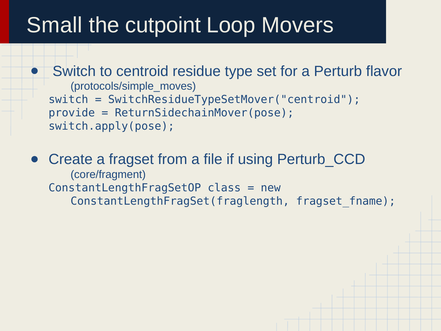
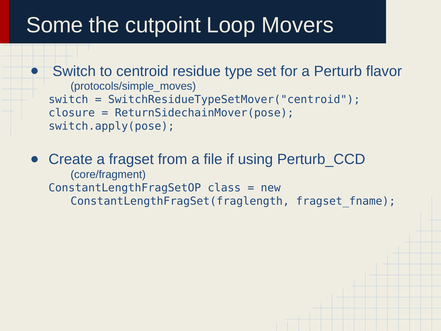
Small: Small -> Some
provide: provide -> closure
